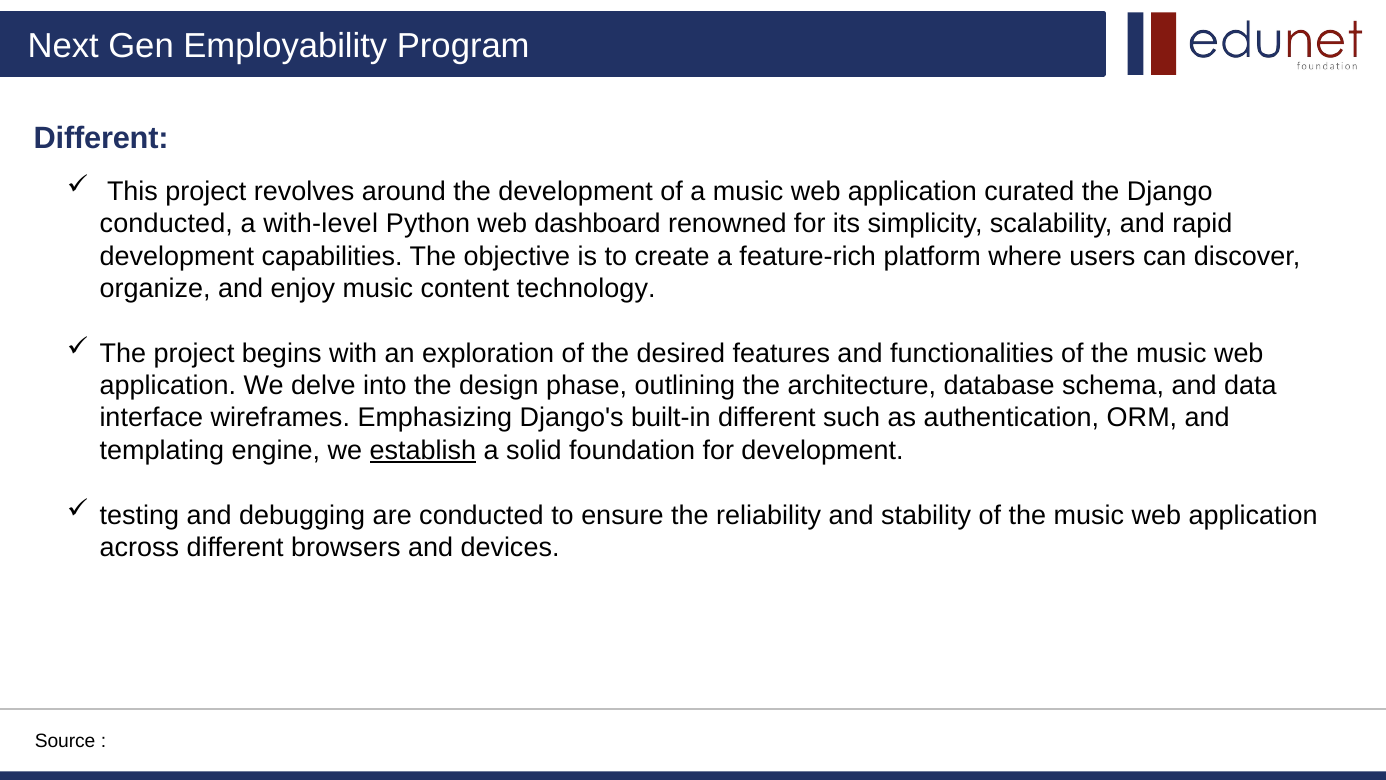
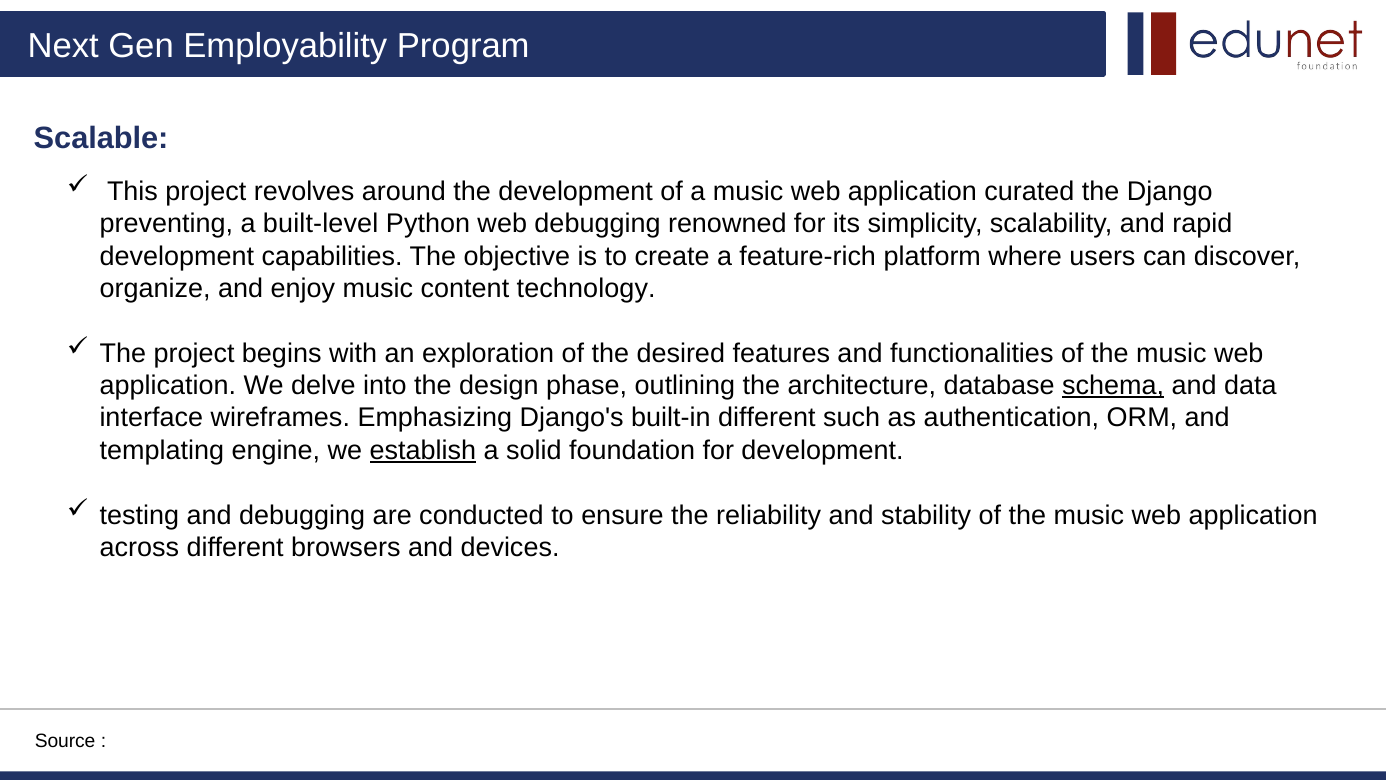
Different at (101, 138): Different -> Scalable
conducted at (166, 224): conducted -> preventing
with-level: with-level -> built-level
web dashboard: dashboard -> debugging
schema underline: none -> present
